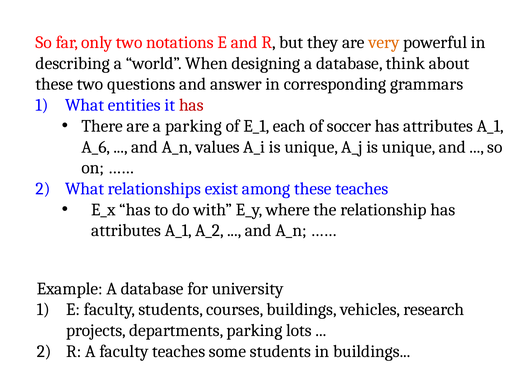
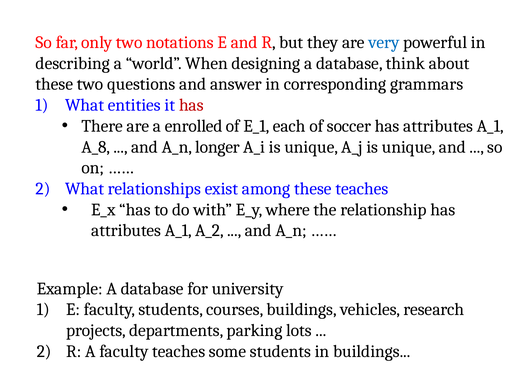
very colour: orange -> blue
a parking: parking -> enrolled
A_6: A_6 -> A_8
values: values -> longer
